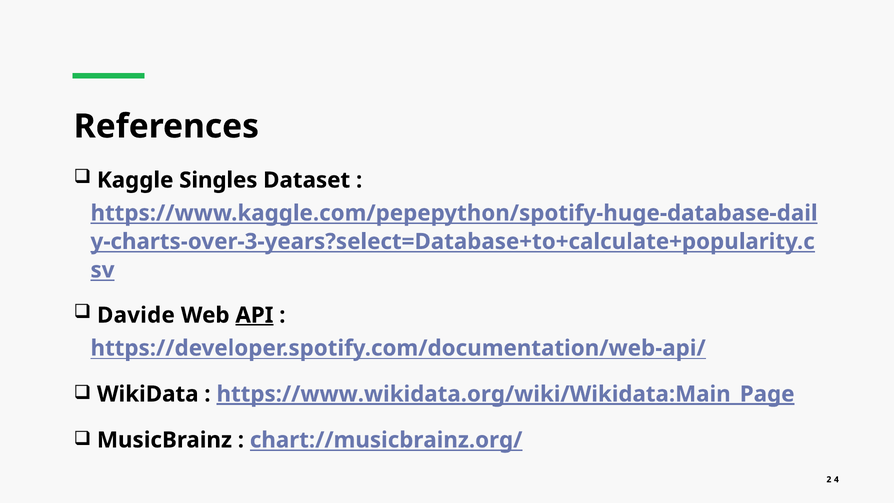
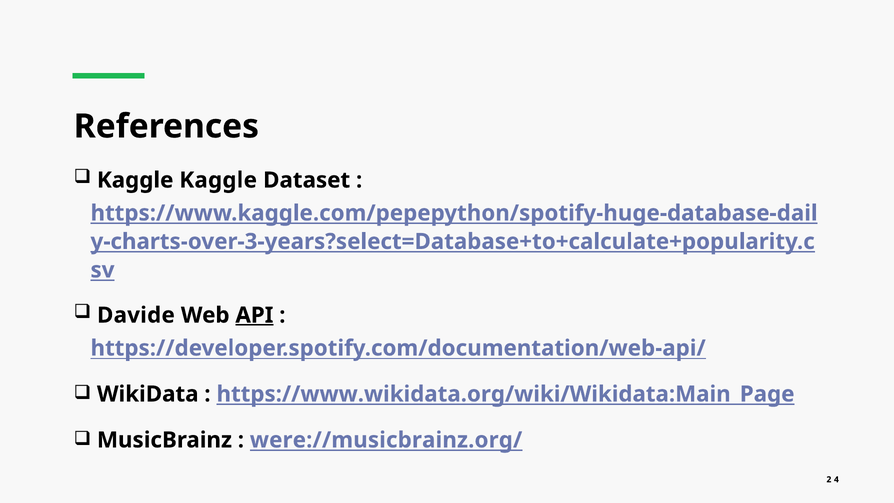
Kaggle Singles: Singles -> Kaggle
https://www.wikidata.org/wiki/Wikidata:Main_Page underline: present -> none
chart://musicbrainz.org/: chart://musicbrainz.org/ -> were://musicbrainz.org/
